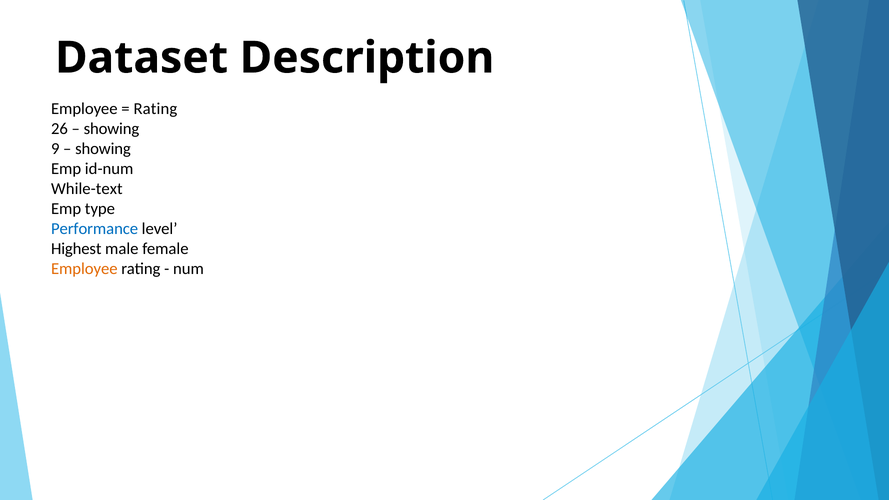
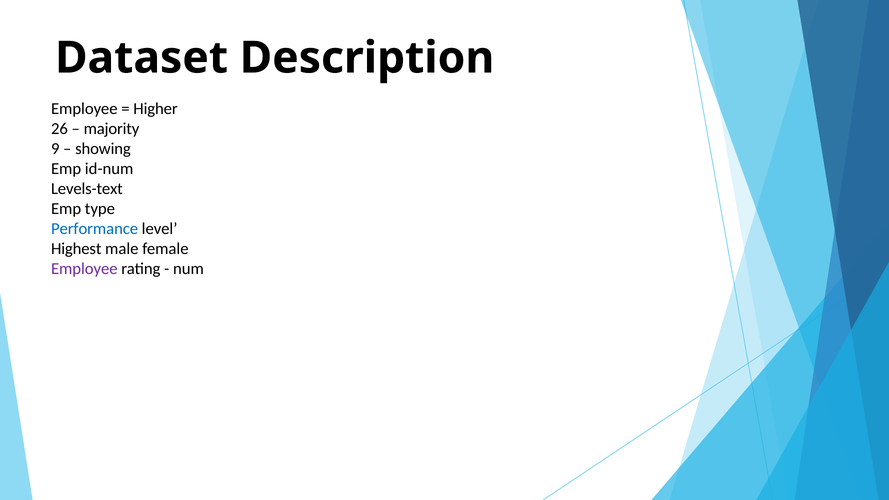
Rating at (155, 109): Rating -> Higher
showing at (111, 129): showing -> majority
While-text: While-text -> Levels-text
Employee at (84, 269) colour: orange -> purple
